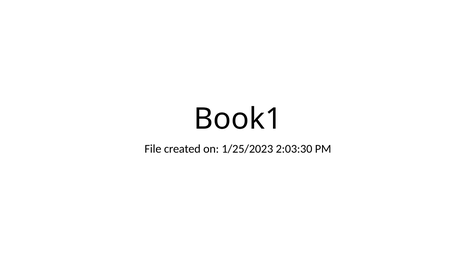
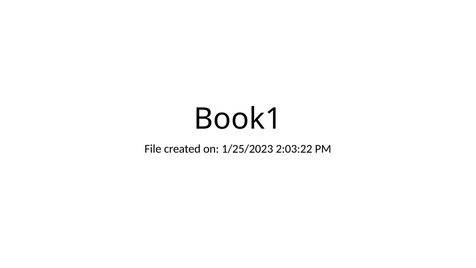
2:03:30: 2:03:30 -> 2:03:22
